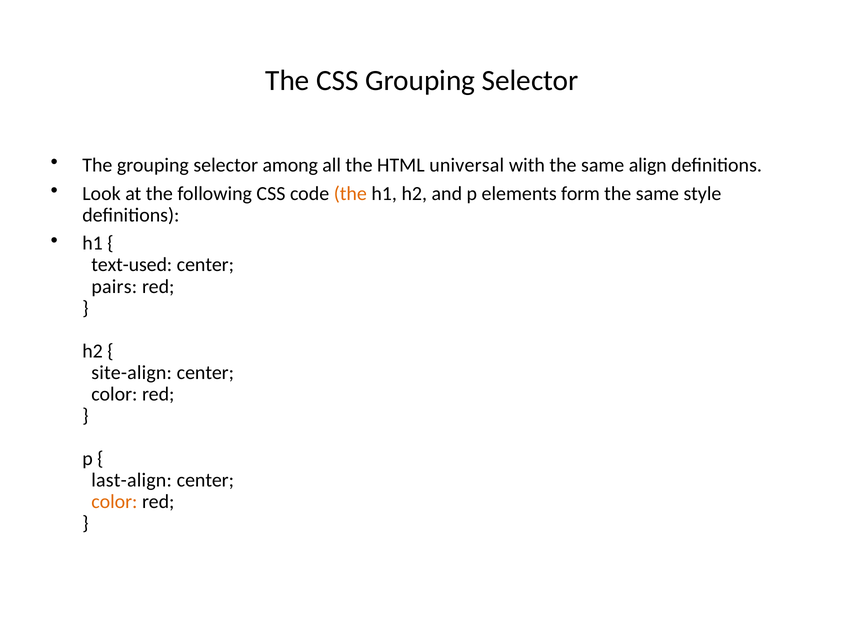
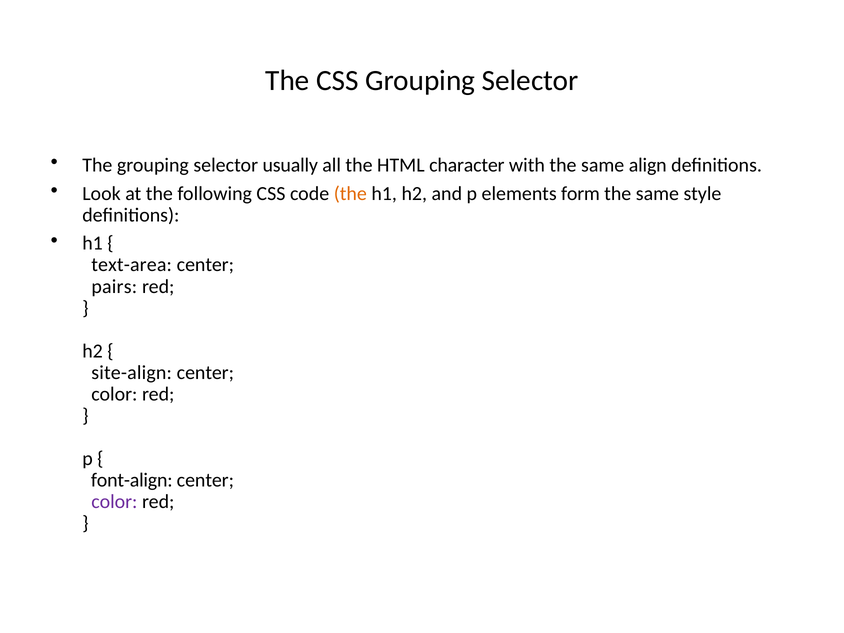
among: among -> usually
universal: universal -> character
text-used: text-used -> text-area
last-align: last-align -> font-align
color at (114, 502) colour: orange -> purple
